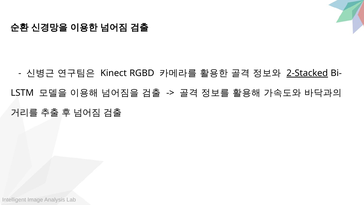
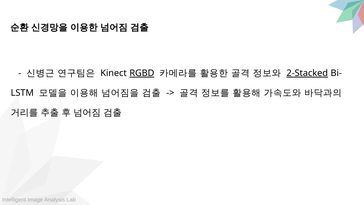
RGBD underline: none -> present
